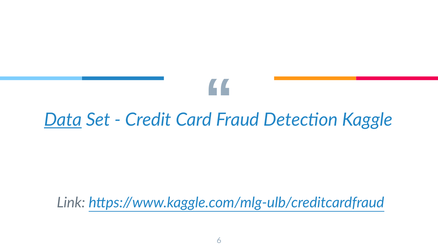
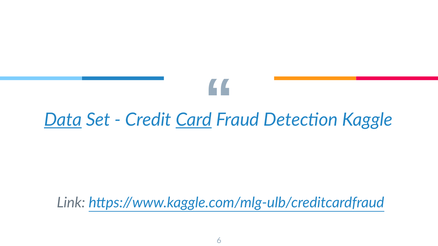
Card underline: none -> present
